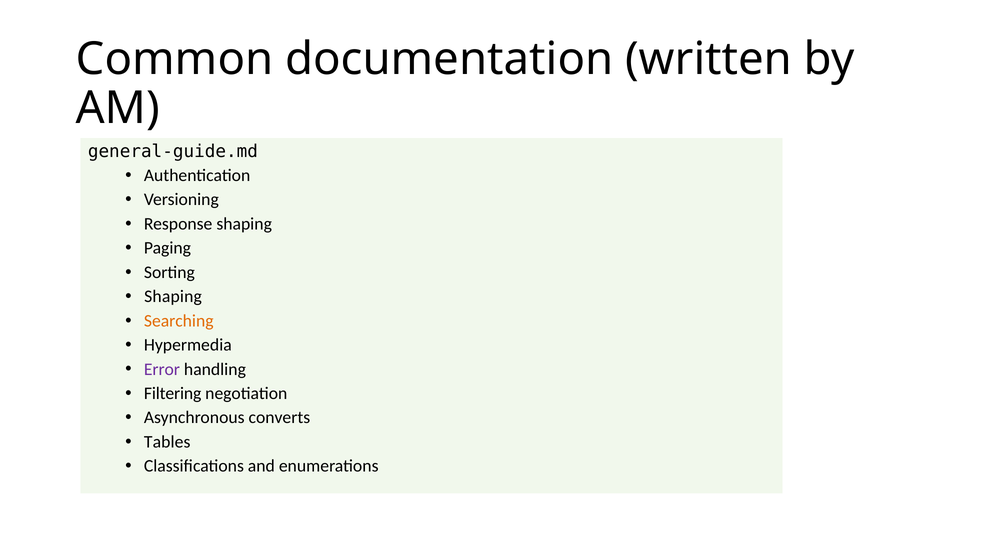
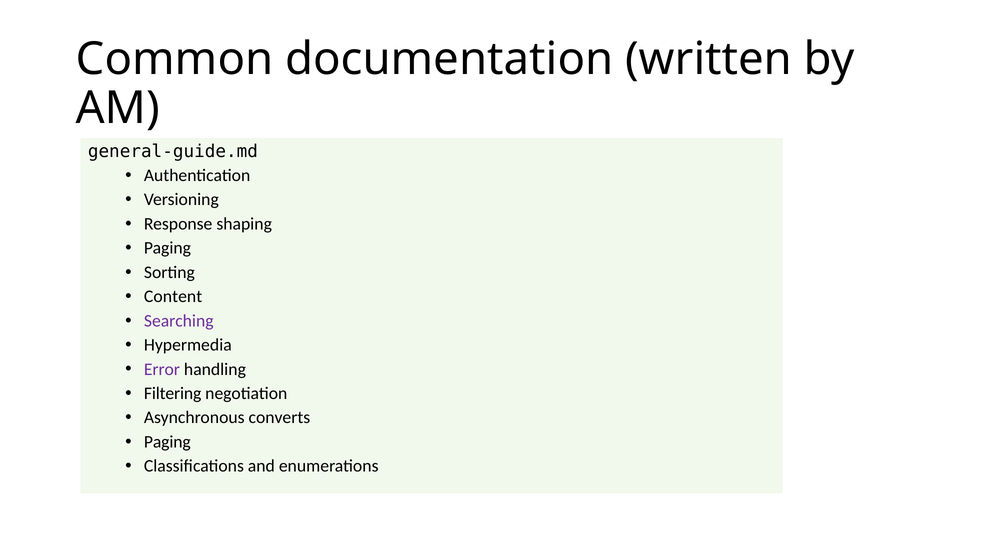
Shaping at (173, 296): Shaping -> Content
Searching colour: orange -> purple
Tables at (167, 442): Tables -> Paging
